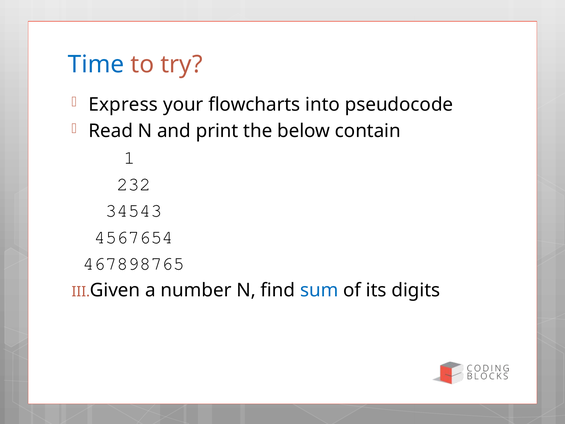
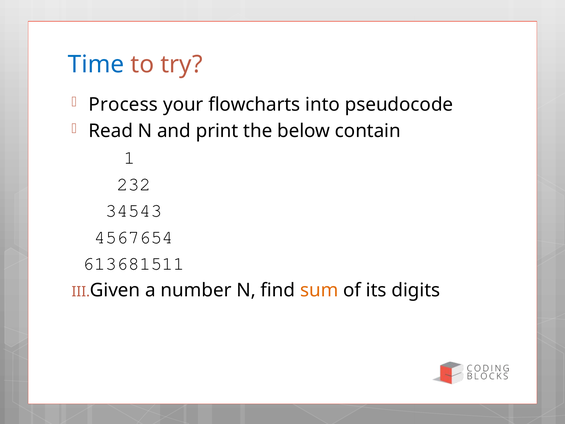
Express: Express -> Process
467898765: 467898765 -> 613681511
sum colour: blue -> orange
